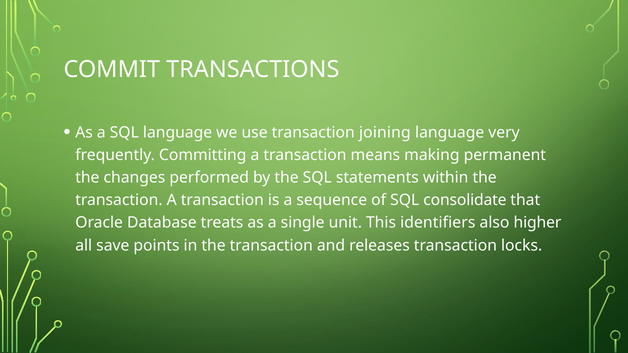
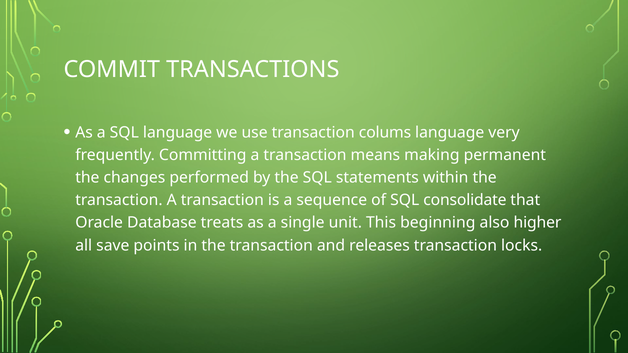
joining: joining -> colums
identifiers: identifiers -> beginning
